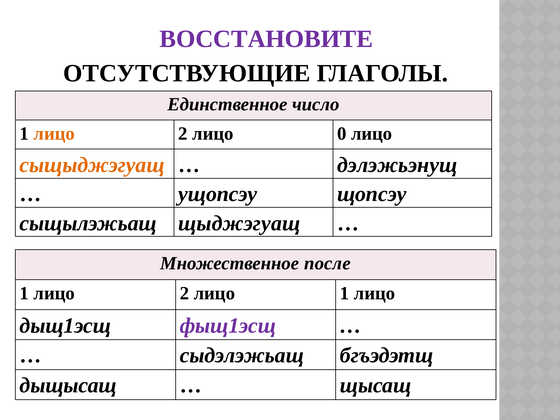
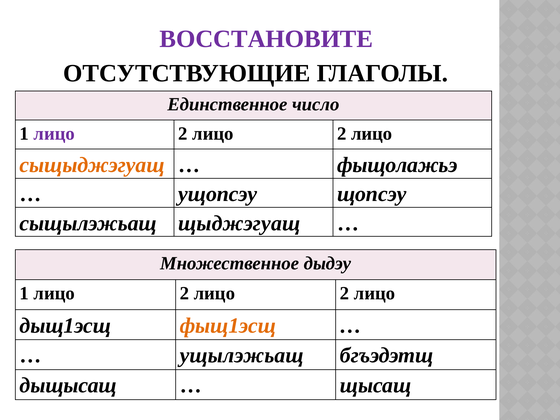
лицо at (54, 134) colour: orange -> purple
0 at (342, 134): 0 -> 2
дэлэжьэнущ: дэлэжьэнущ -> фыщолажьэ
после: после -> дыдэу
1 at (345, 293): 1 -> 2
фыщ1эсщ colour: purple -> orange
сыдэлэжьащ: сыдэлэжьащ -> ущылэжьащ
